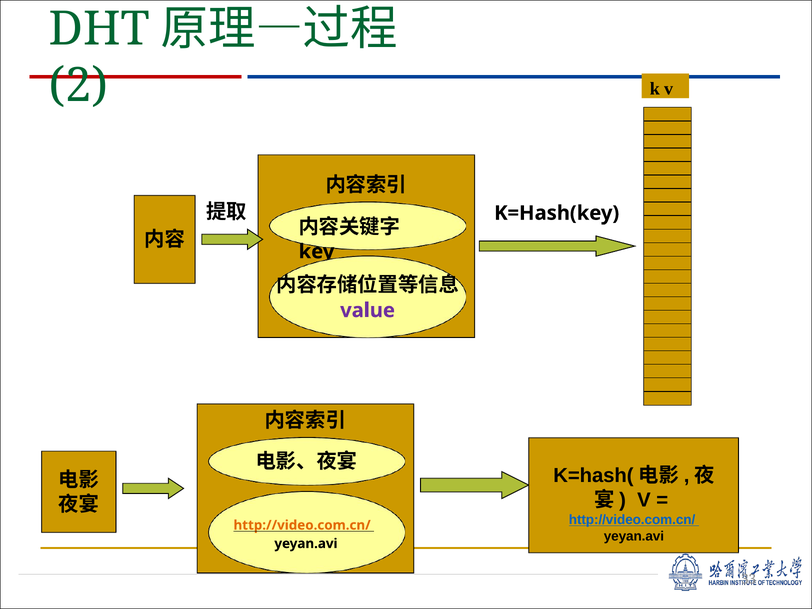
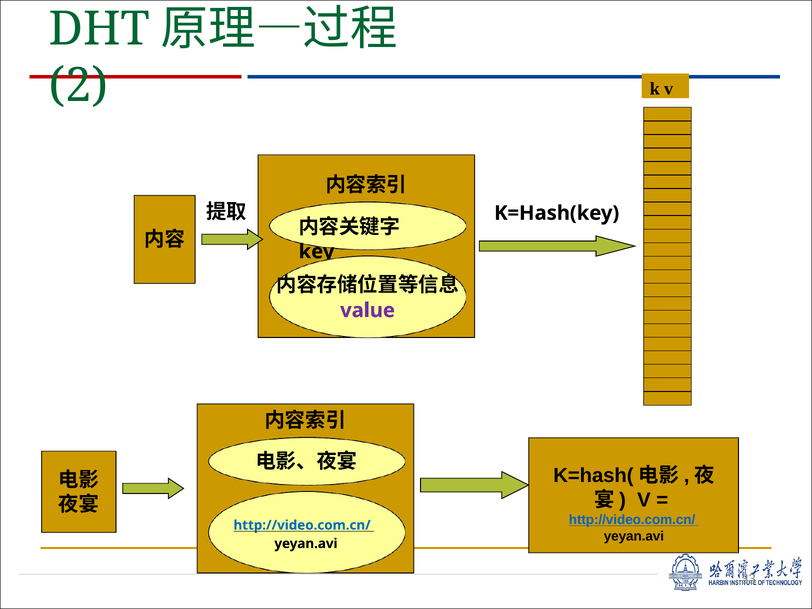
http://video.com.cn/ at (302, 525) colour: orange -> blue
